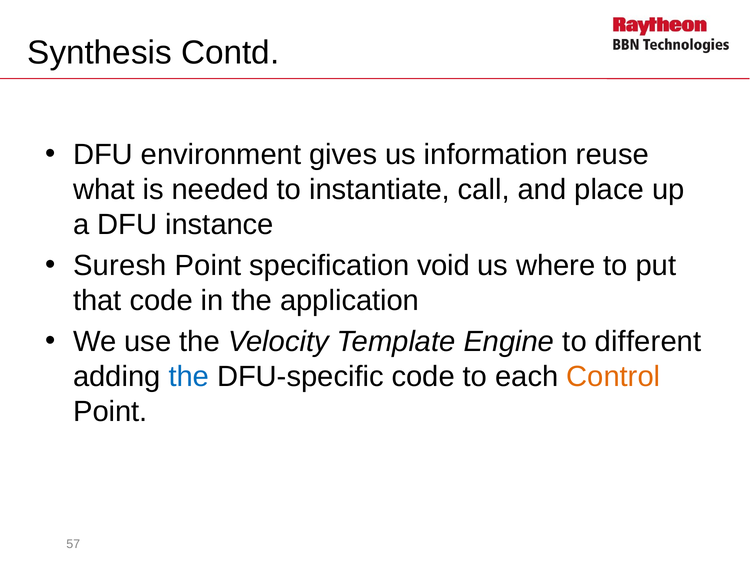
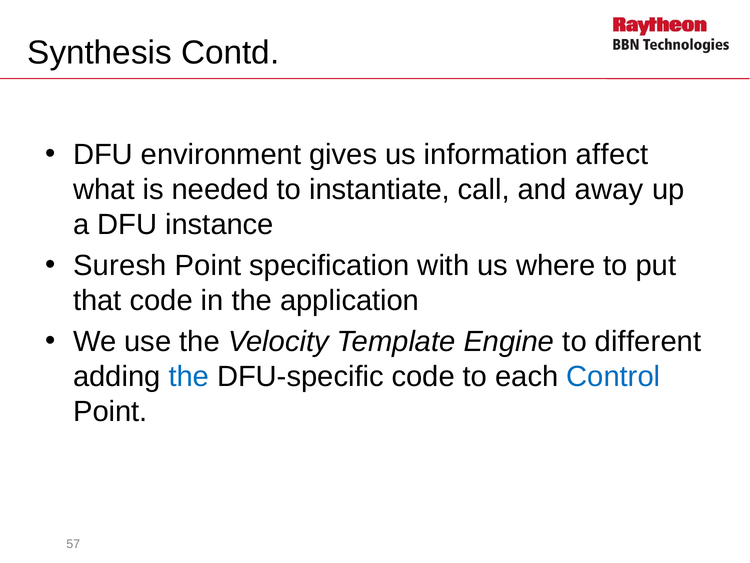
reuse: reuse -> affect
place: place -> away
void: void -> with
Control colour: orange -> blue
